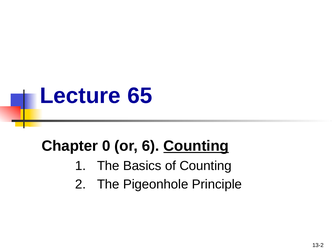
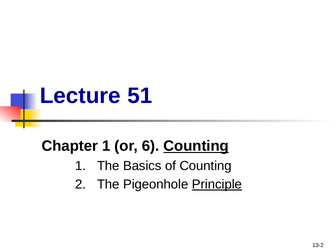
65: 65 -> 51
Chapter 0: 0 -> 1
Principle underline: none -> present
